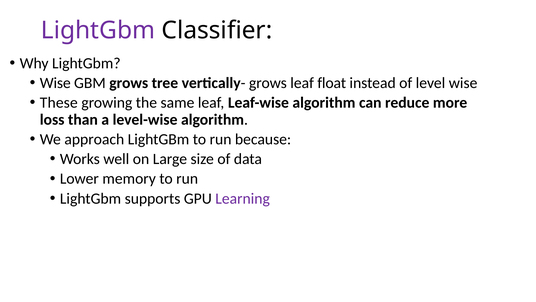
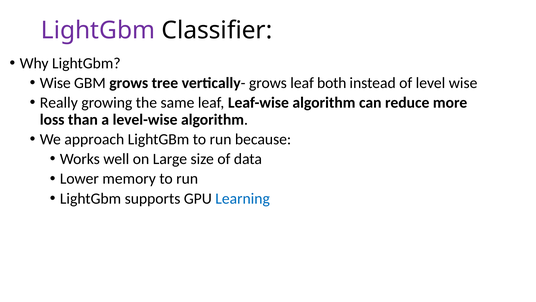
float: float -> both
These: These -> Really
Learning colour: purple -> blue
